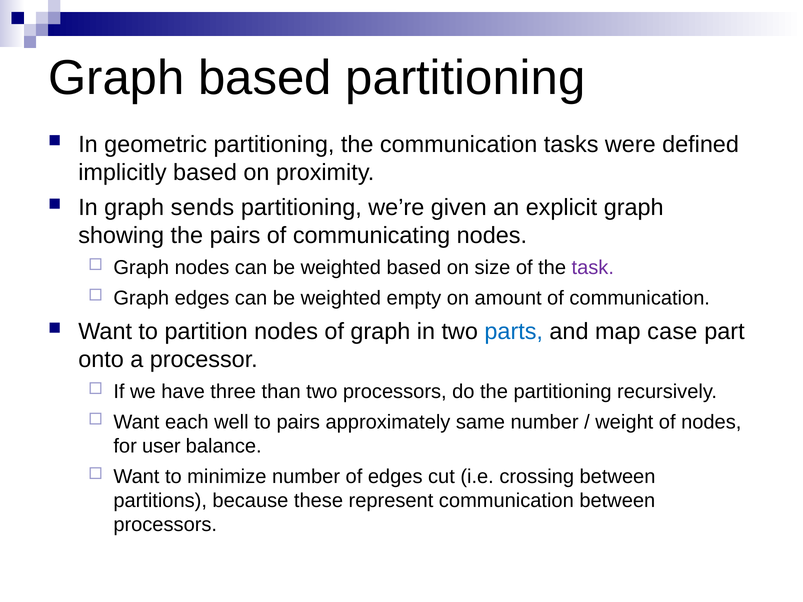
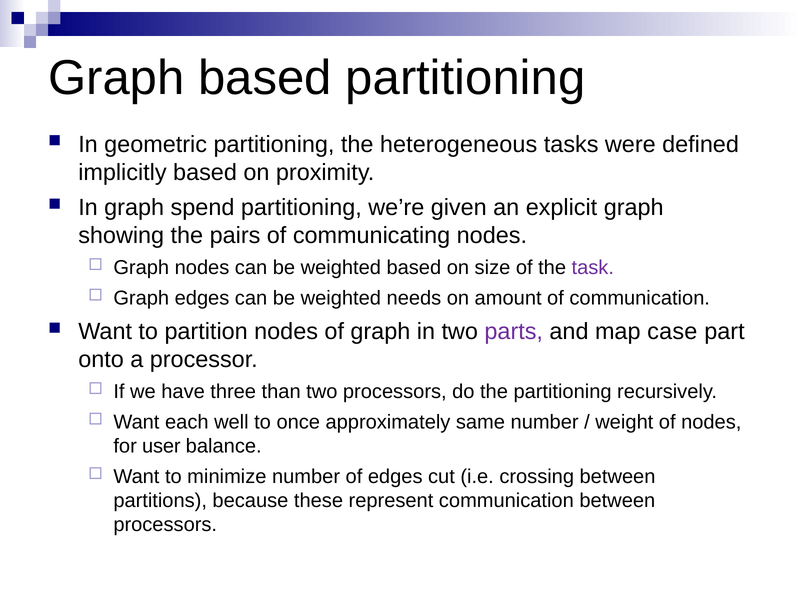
the communication: communication -> heterogeneous
sends: sends -> spend
empty: empty -> needs
parts colour: blue -> purple
to pairs: pairs -> once
